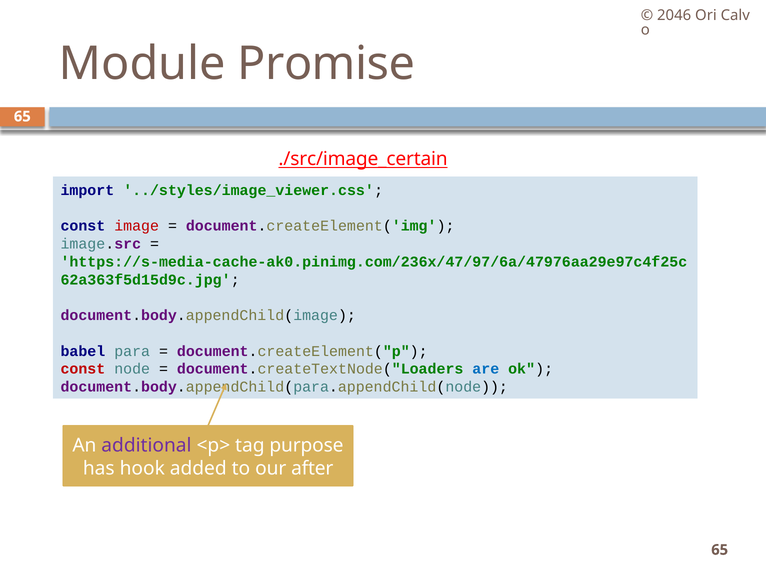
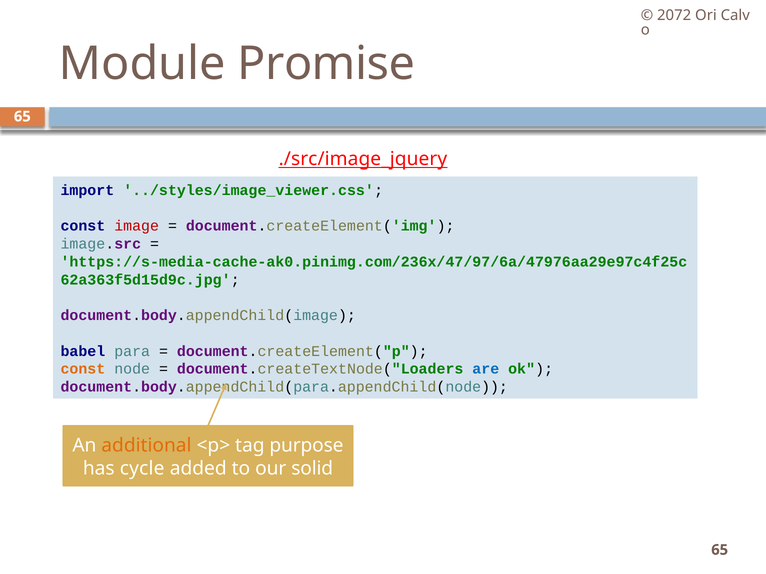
2046: 2046 -> 2072
./src/image_certain: ./src/image_certain -> ./src/image_jquery
const at (83, 369) colour: red -> orange
additional colour: purple -> orange
hook: hook -> cycle
after: after -> solid
